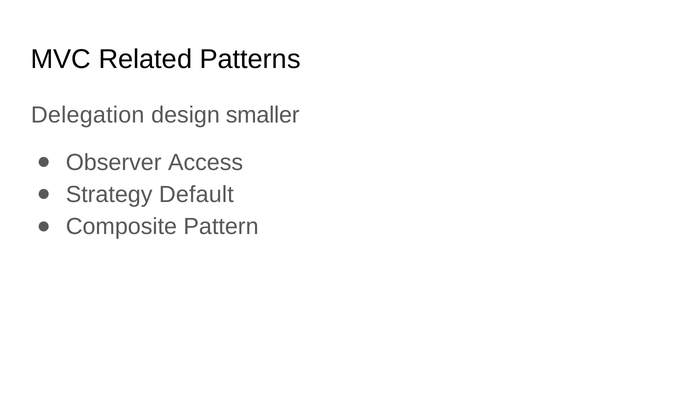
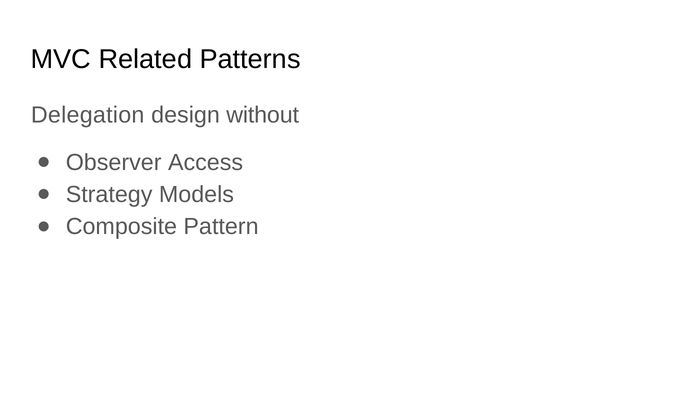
smaller: smaller -> without
Default: Default -> Models
